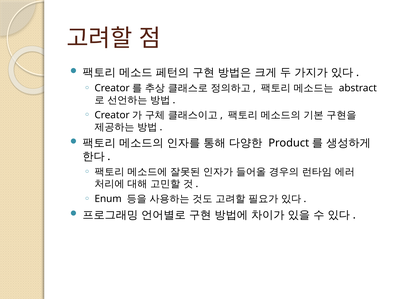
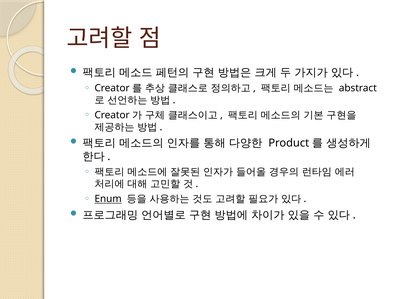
Enum underline: none -> present
